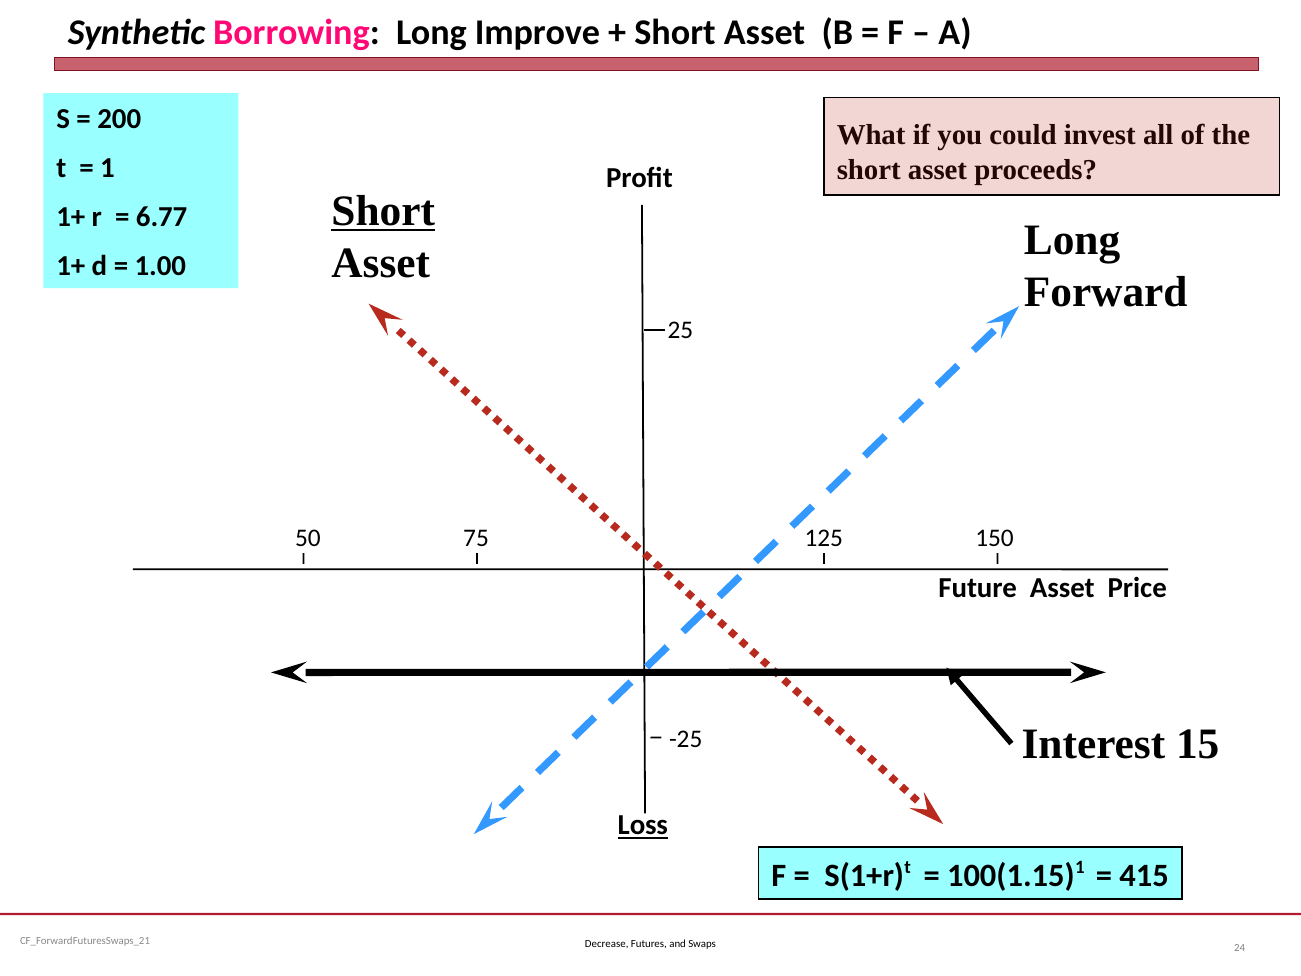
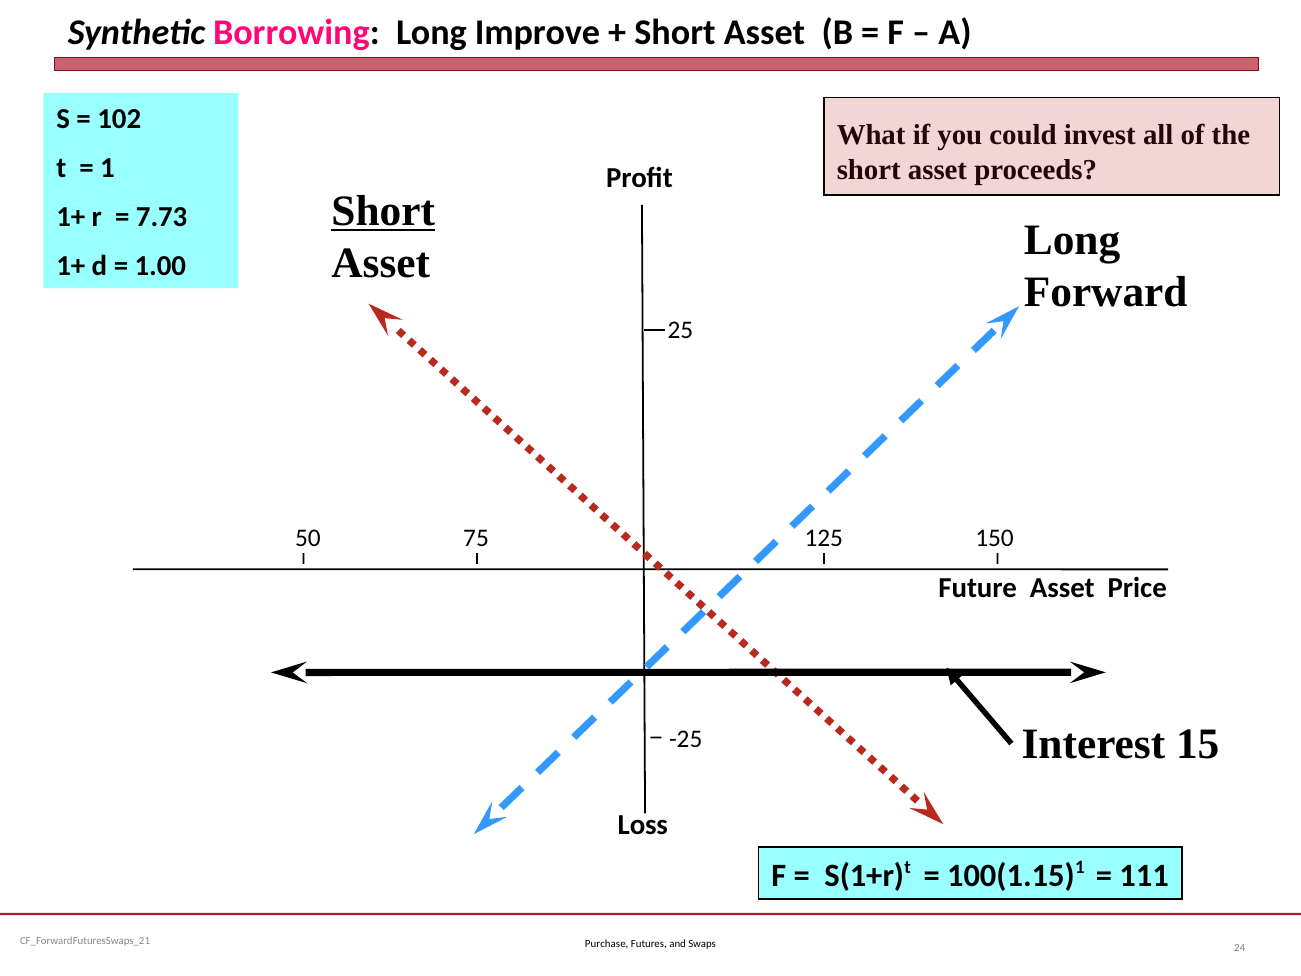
200: 200 -> 102
6.77: 6.77 -> 7.73
Loss underline: present -> none
415: 415 -> 111
Decrease: Decrease -> Purchase
